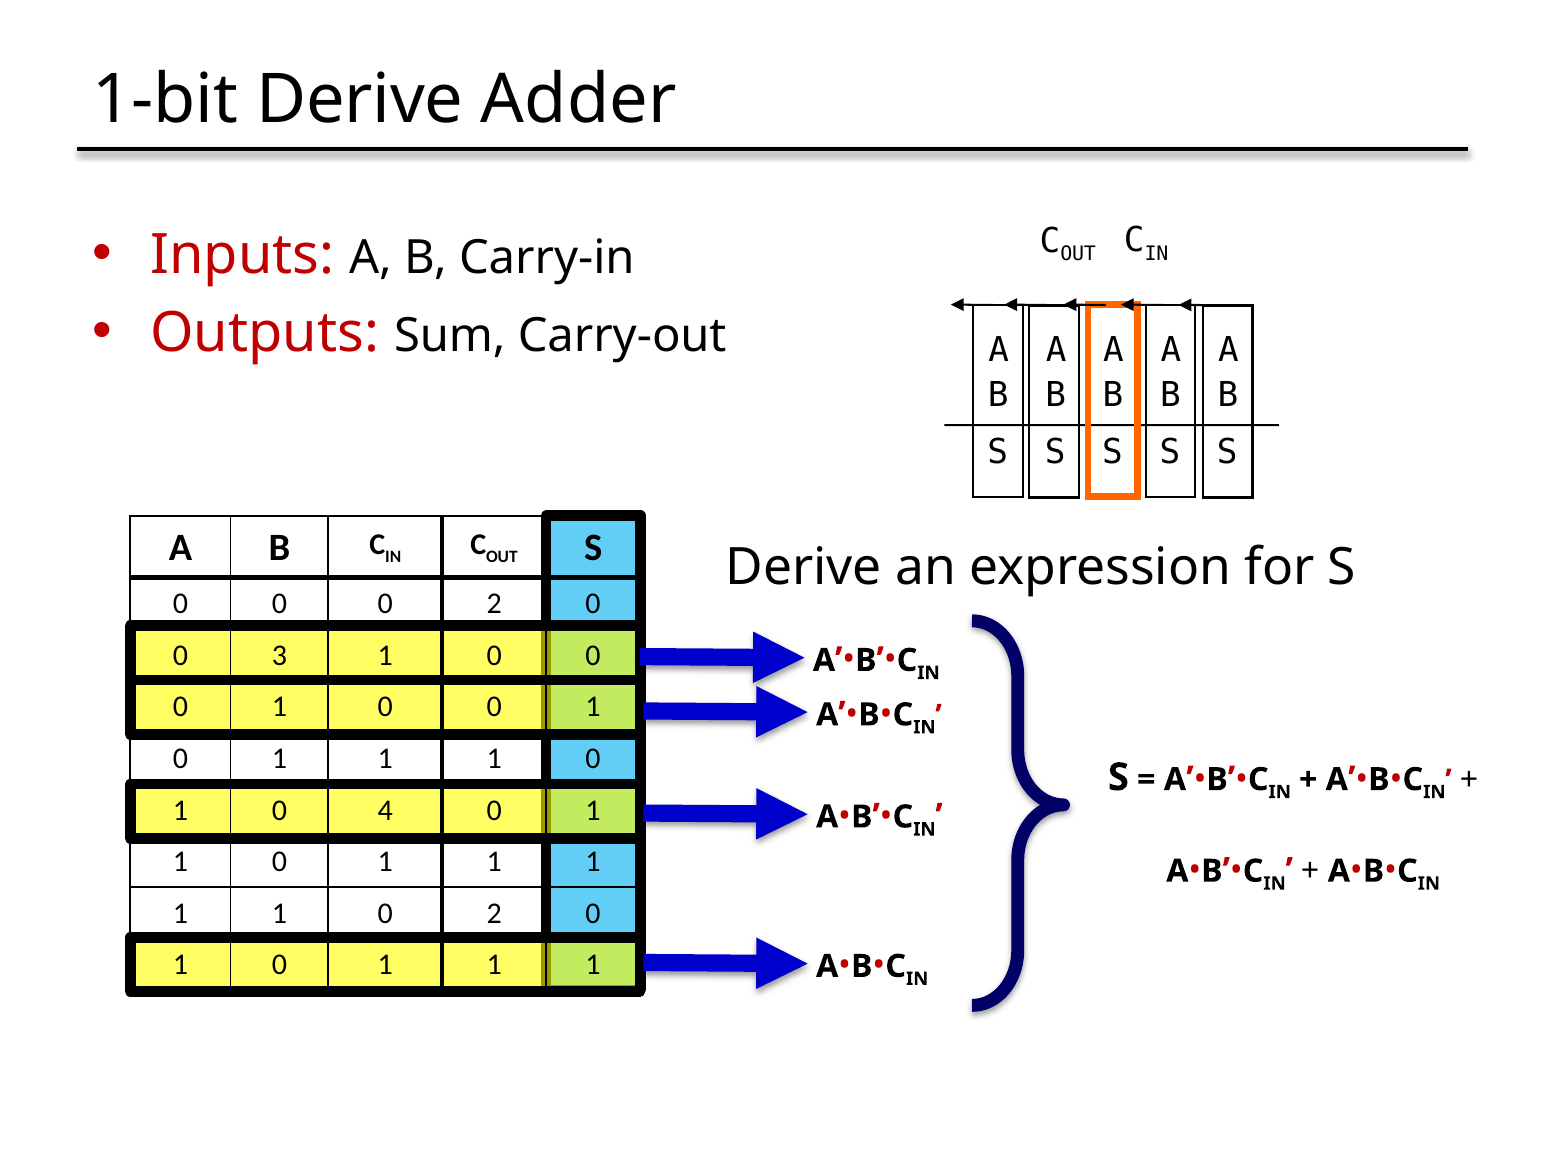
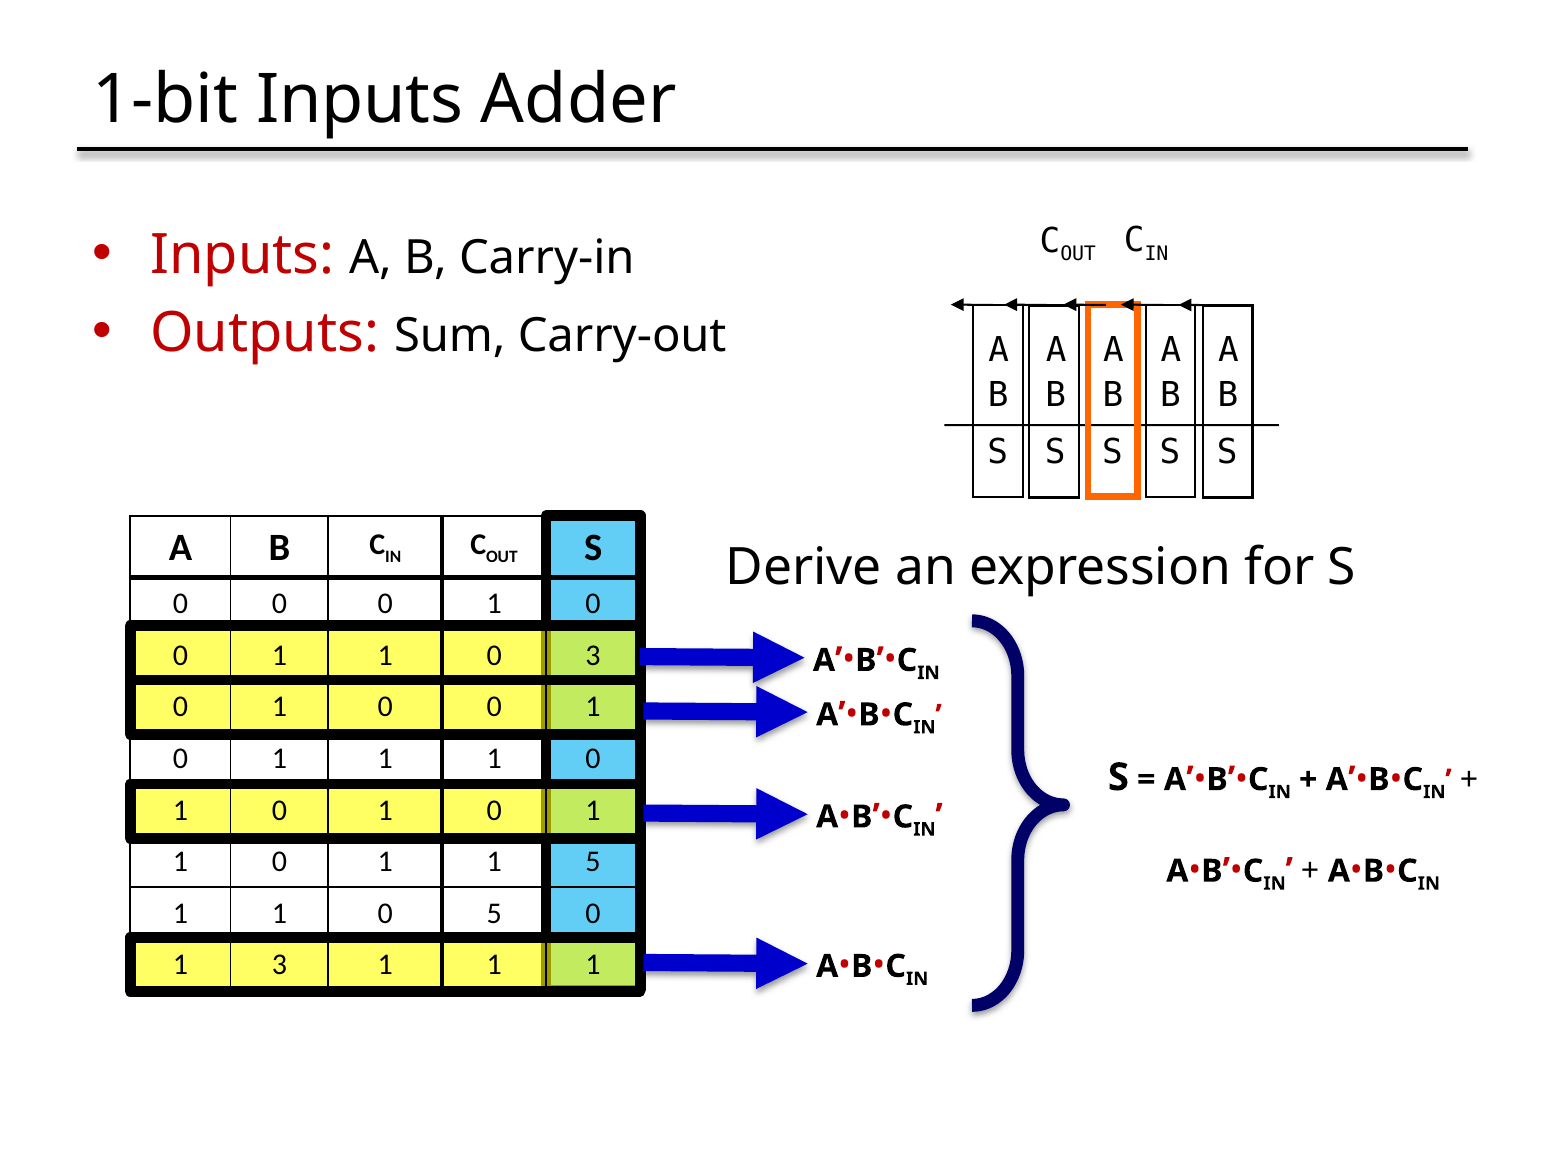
1-bit Derive: Derive -> Inputs
0 0 0 2: 2 -> 1
3 at (279, 655): 3 -> 1
0 at (593, 655): 0 -> 3
4 at (385, 810): 4 -> 1
1 at (593, 862): 1 -> 5
1 0 2: 2 -> 5
0 at (279, 965): 0 -> 3
